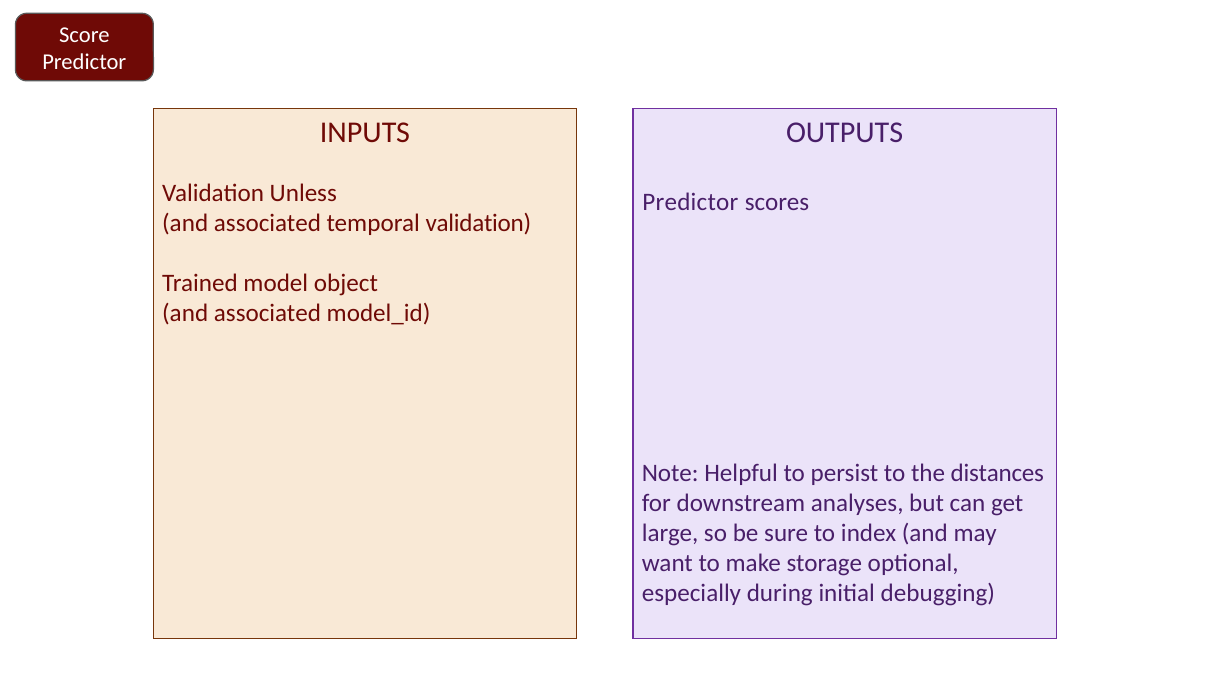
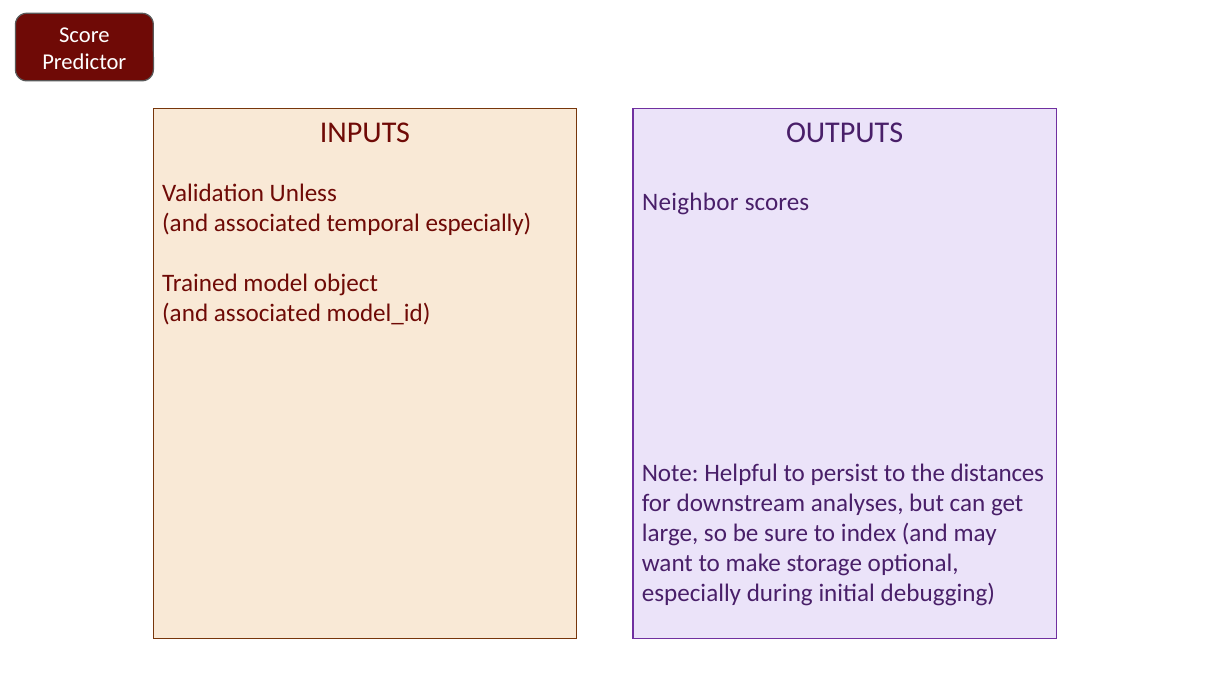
Predictor at (690, 202): Predictor -> Neighbor
temporal validation: validation -> especially
